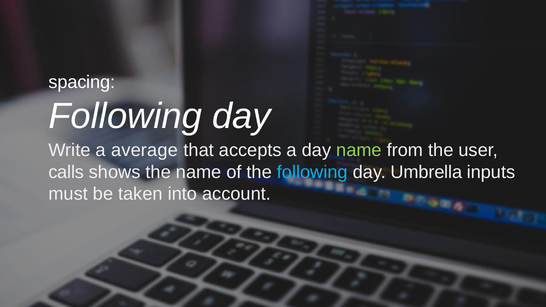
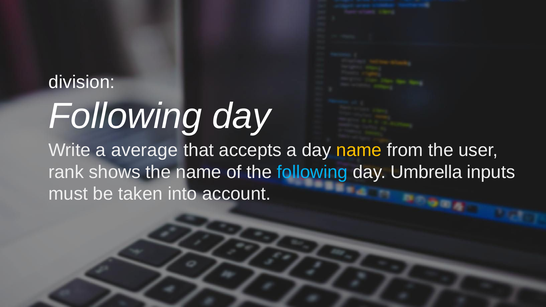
spacing: spacing -> division
name at (359, 150) colour: light green -> yellow
calls: calls -> rank
